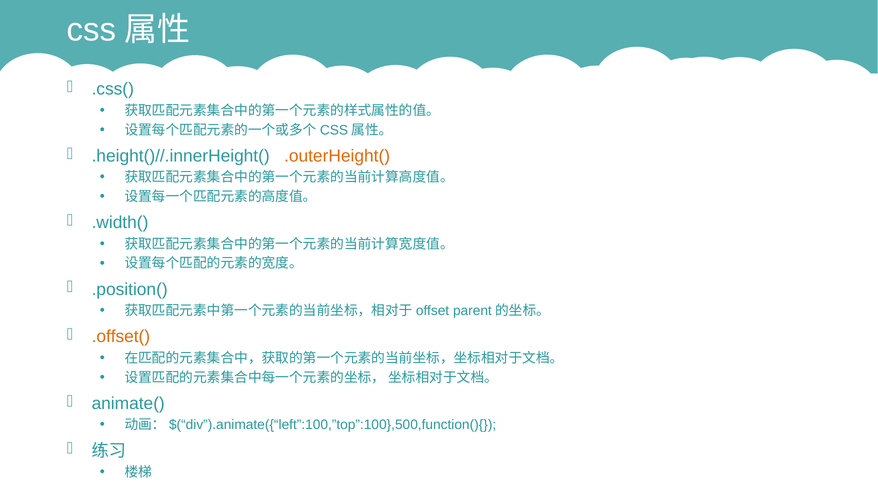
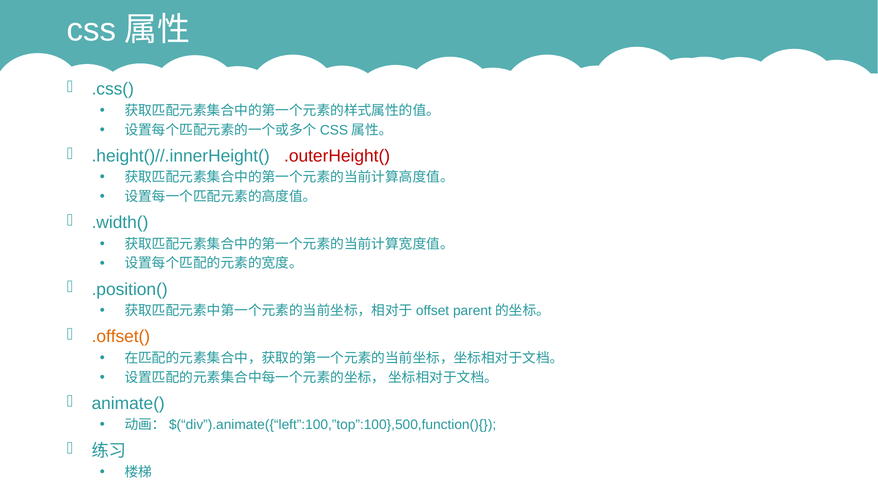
.outerHeight( colour: orange -> red
